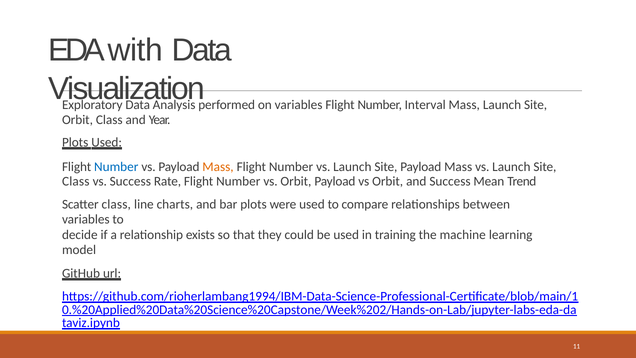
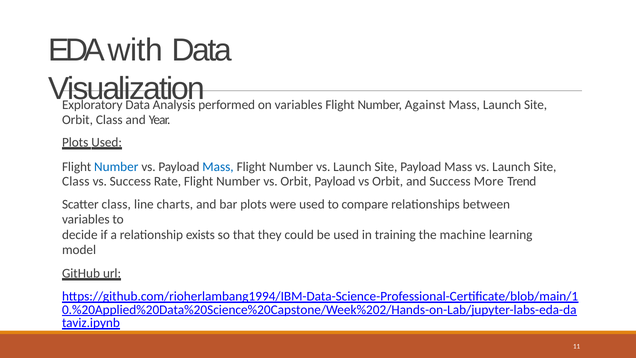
Interval: Interval -> Against
Mass at (218, 167) colour: orange -> blue
Mean: Mean -> More
